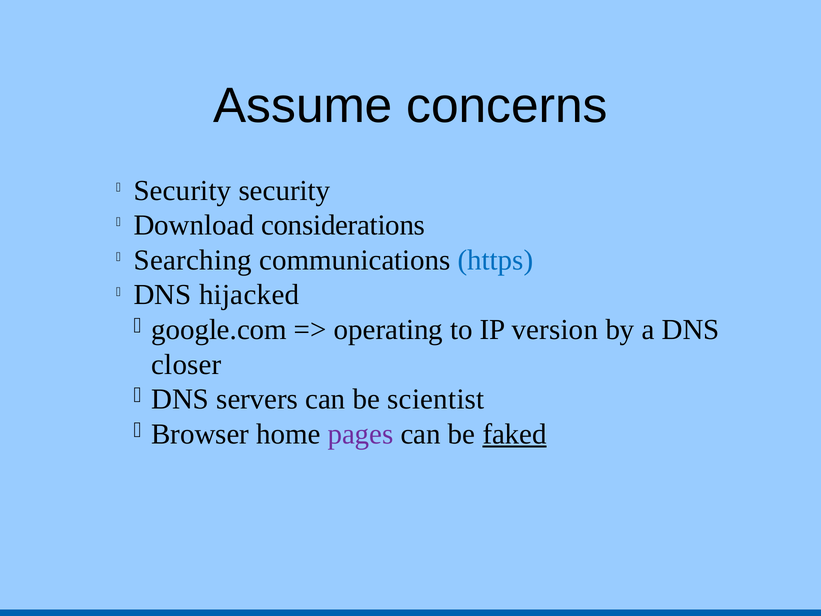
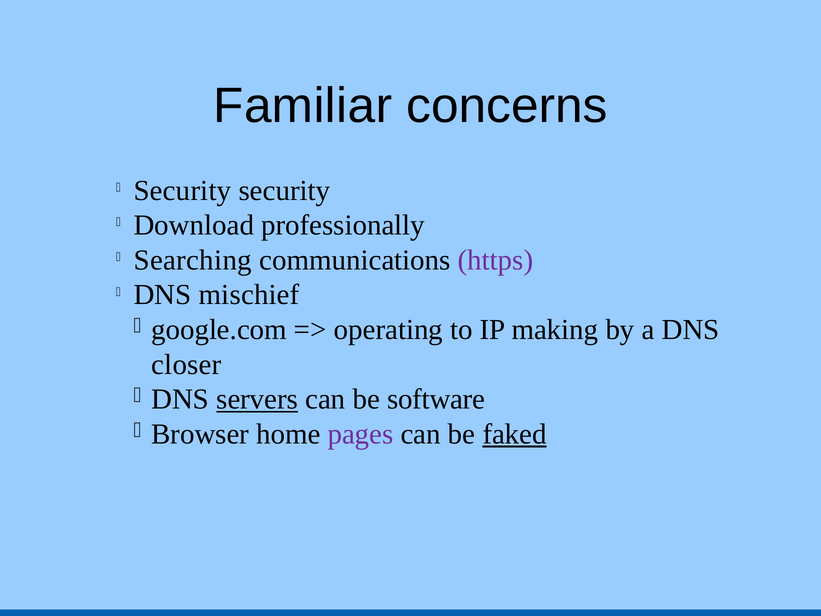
Assume: Assume -> Familiar
considerations: considerations -> professionally
https colour: blue -> purple
hijacked: hijacked -> mischief
version: version -> making
servers underline: none -> present
scientist: scientist -> software
